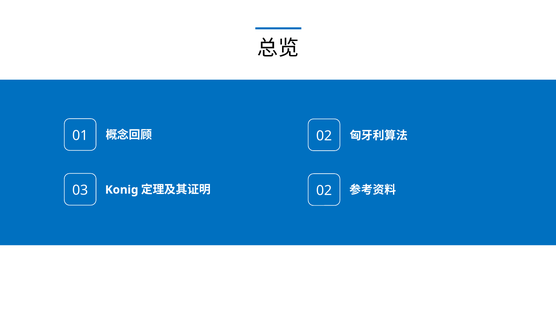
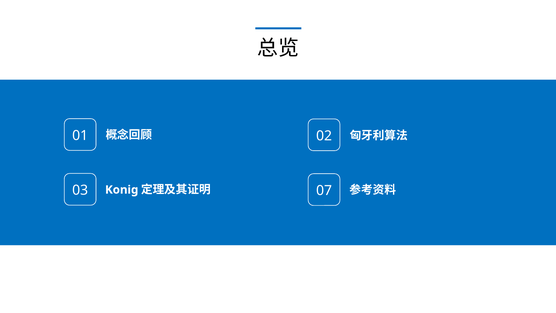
02 at (324, 190): 02 -> 07
